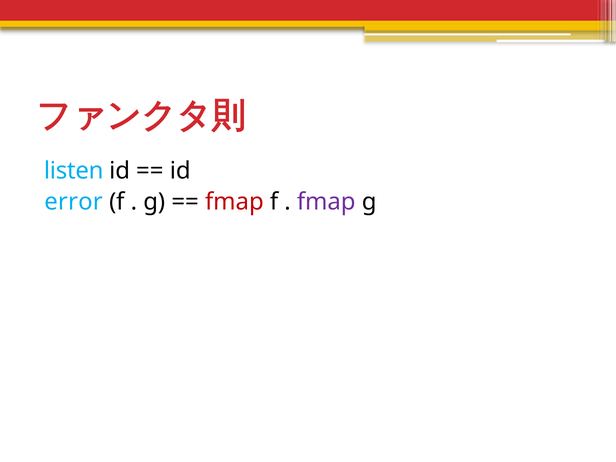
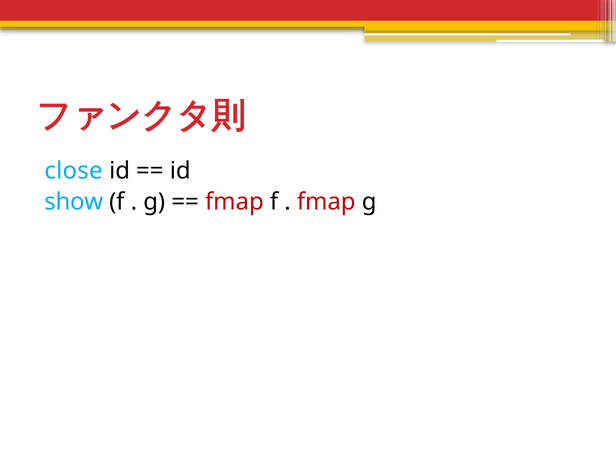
listen: listen -> close
error: error -> show
fmap at (326, 202) colour: purple -> red
